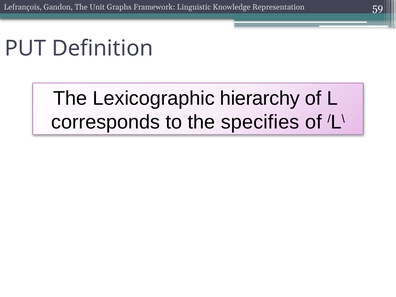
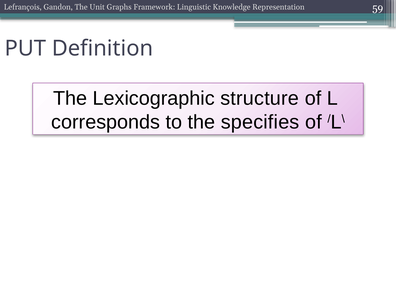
hierarchy: hierarchy -> structure
